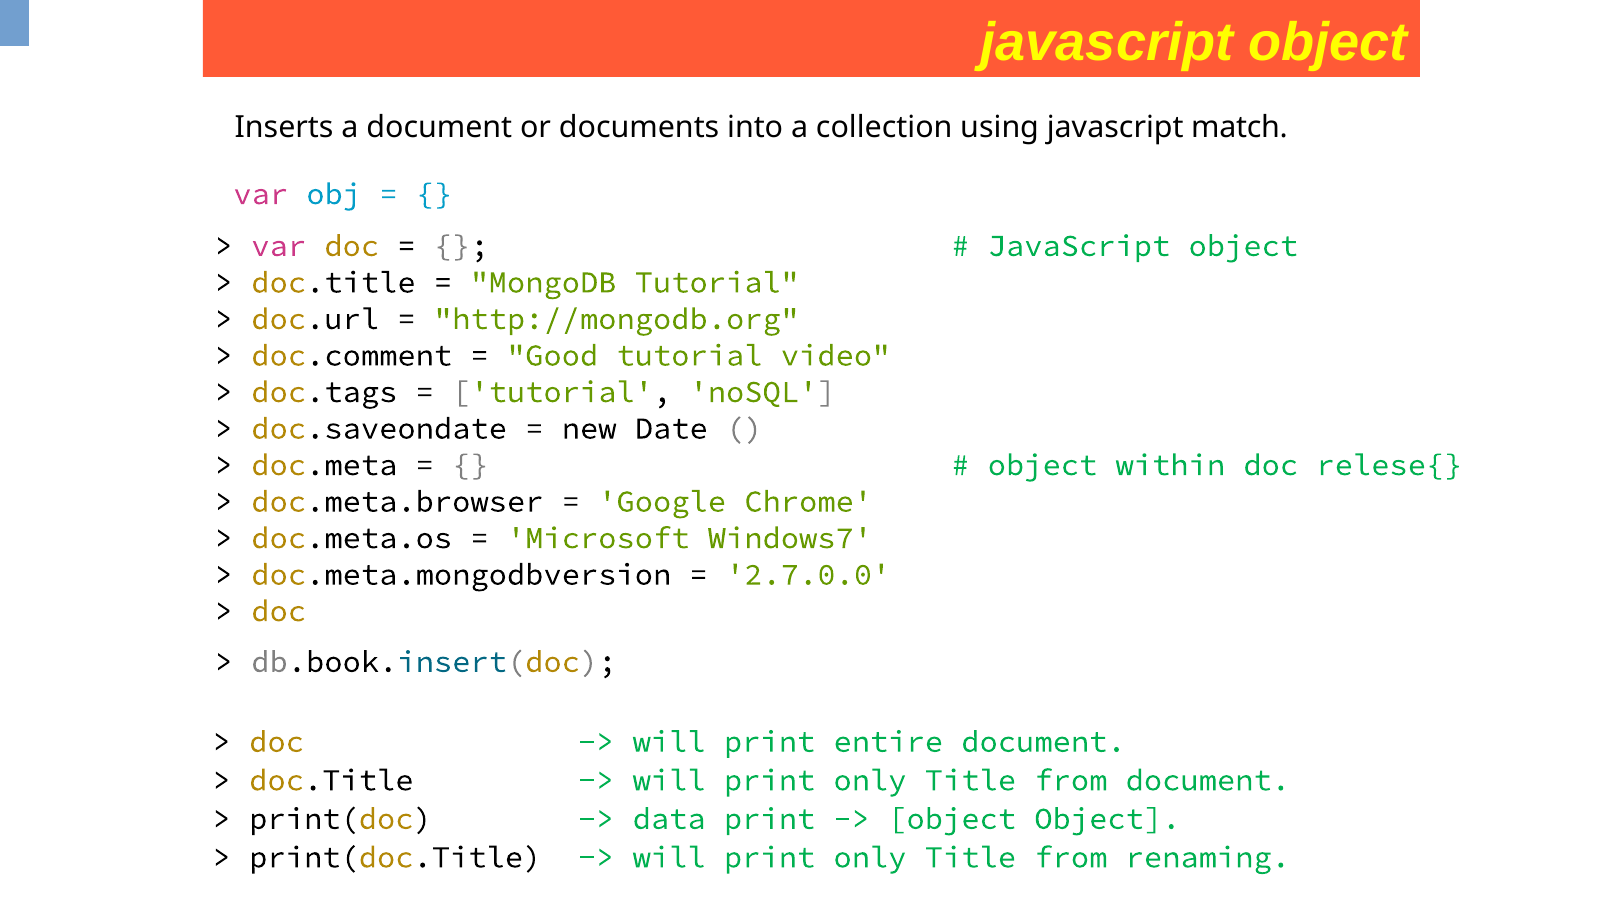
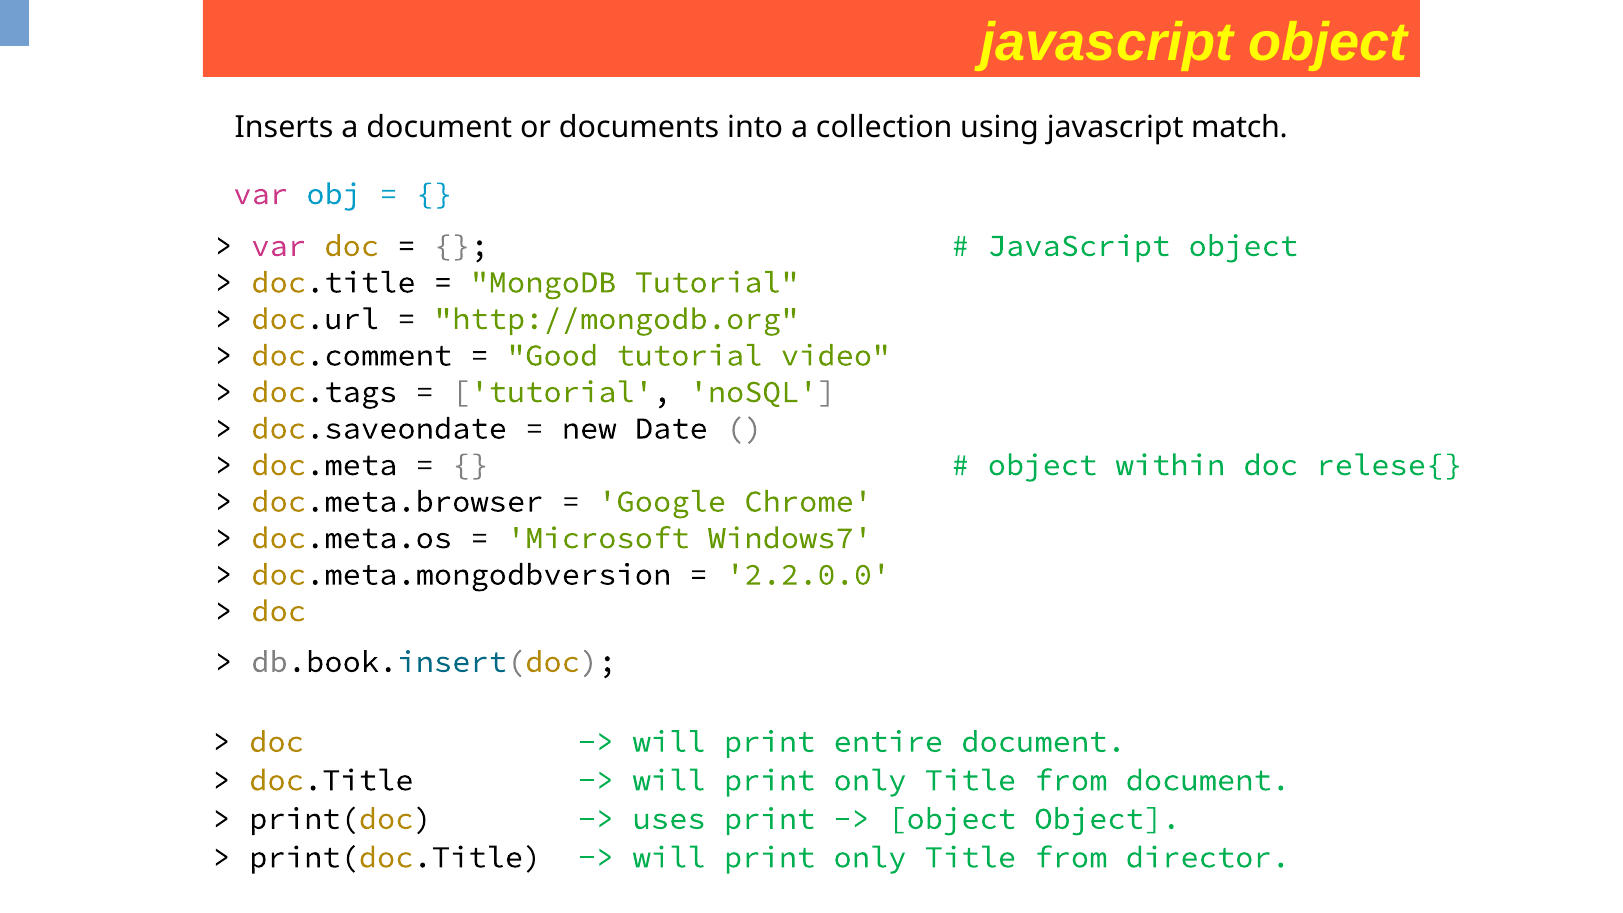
2.7.0.0: 2.7.0.0 -> 2.2.0.0
data: data -> uses
renaming: renaming -> director
